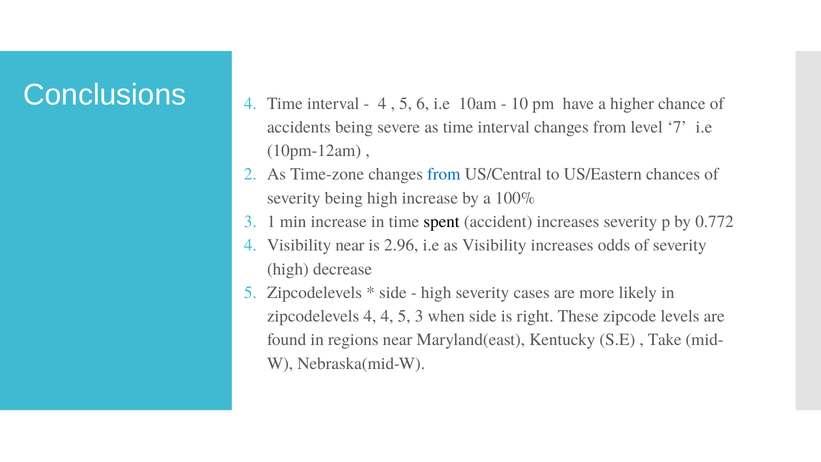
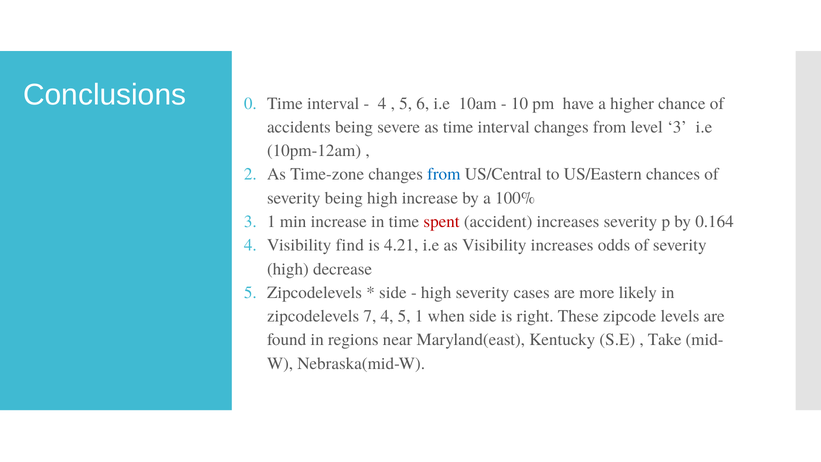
Conclusions 4: 4 -> 0
level 7: 7 -> 3
spent colour: black -> red
0.772: 0.772 -> 0.164
Visibility near: near -> find
2.96: 2.96 -> 4.21
zipcodelevels 4: 4 -> 7
5 3: 3 -> 1
